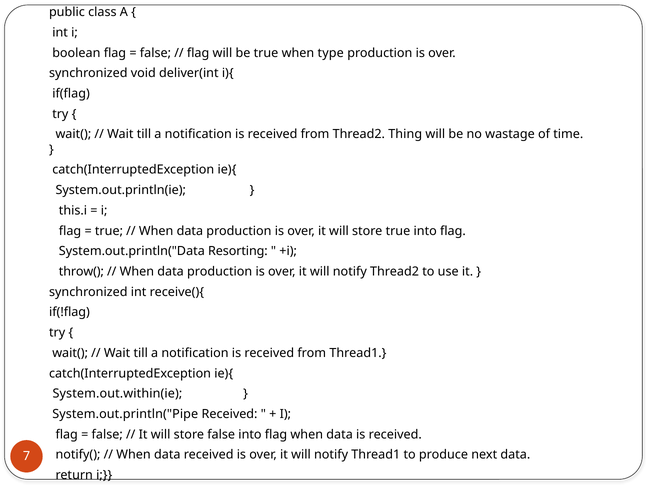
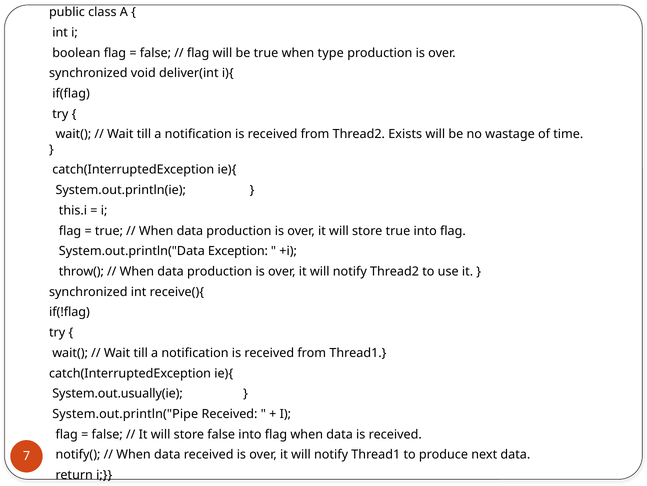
Thing: Thing -> Exists
Resorting: Resorting -> Exception
System.out.within(ie: System.out.within(ie -> System.out.usually(ie
